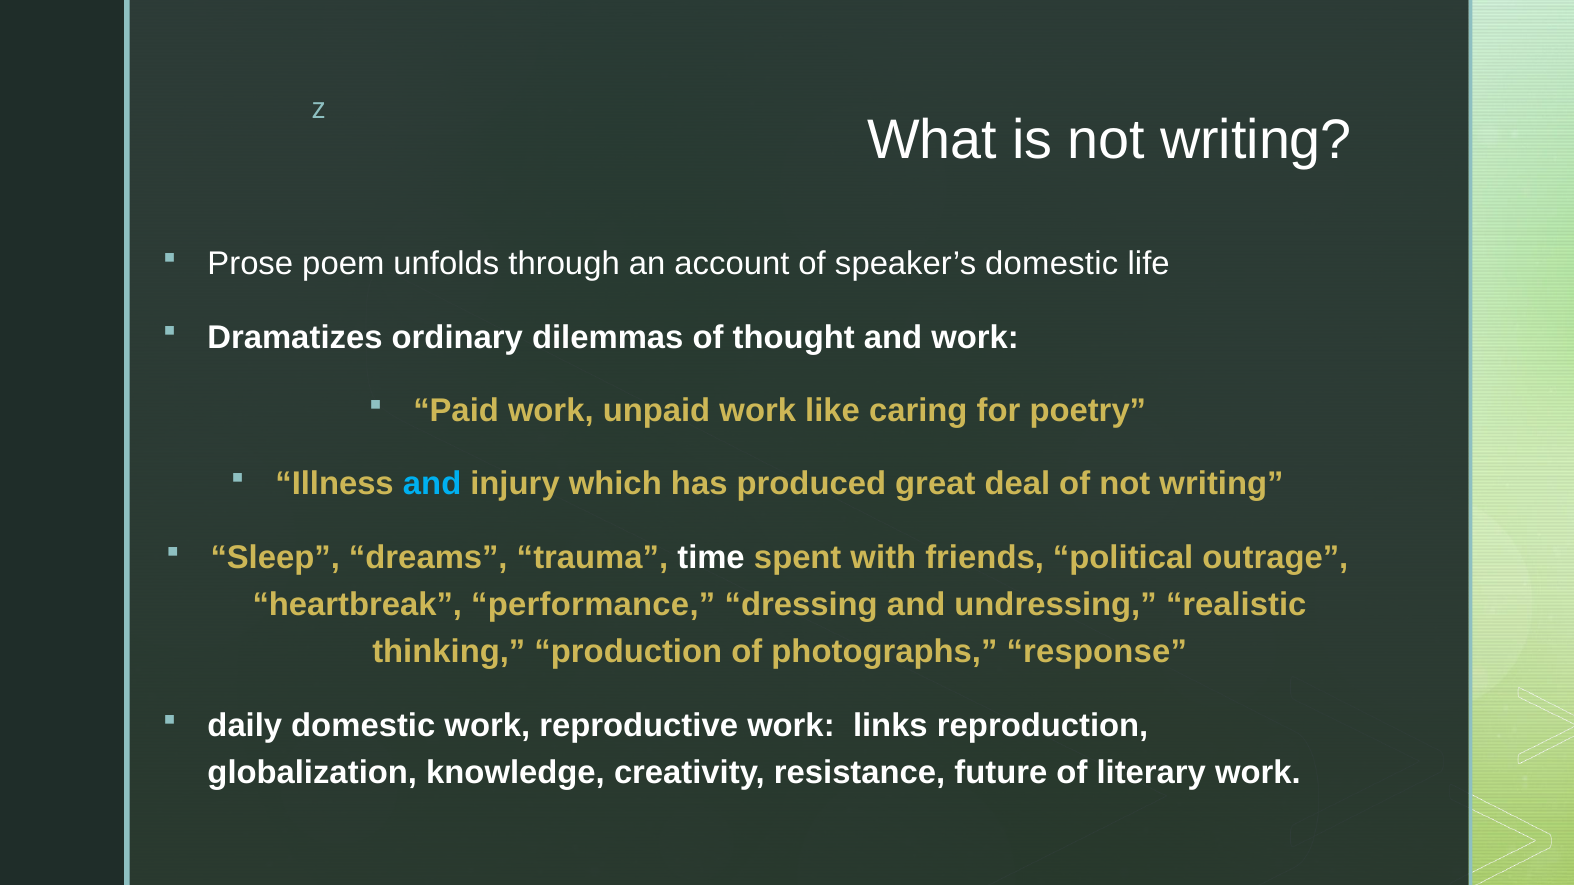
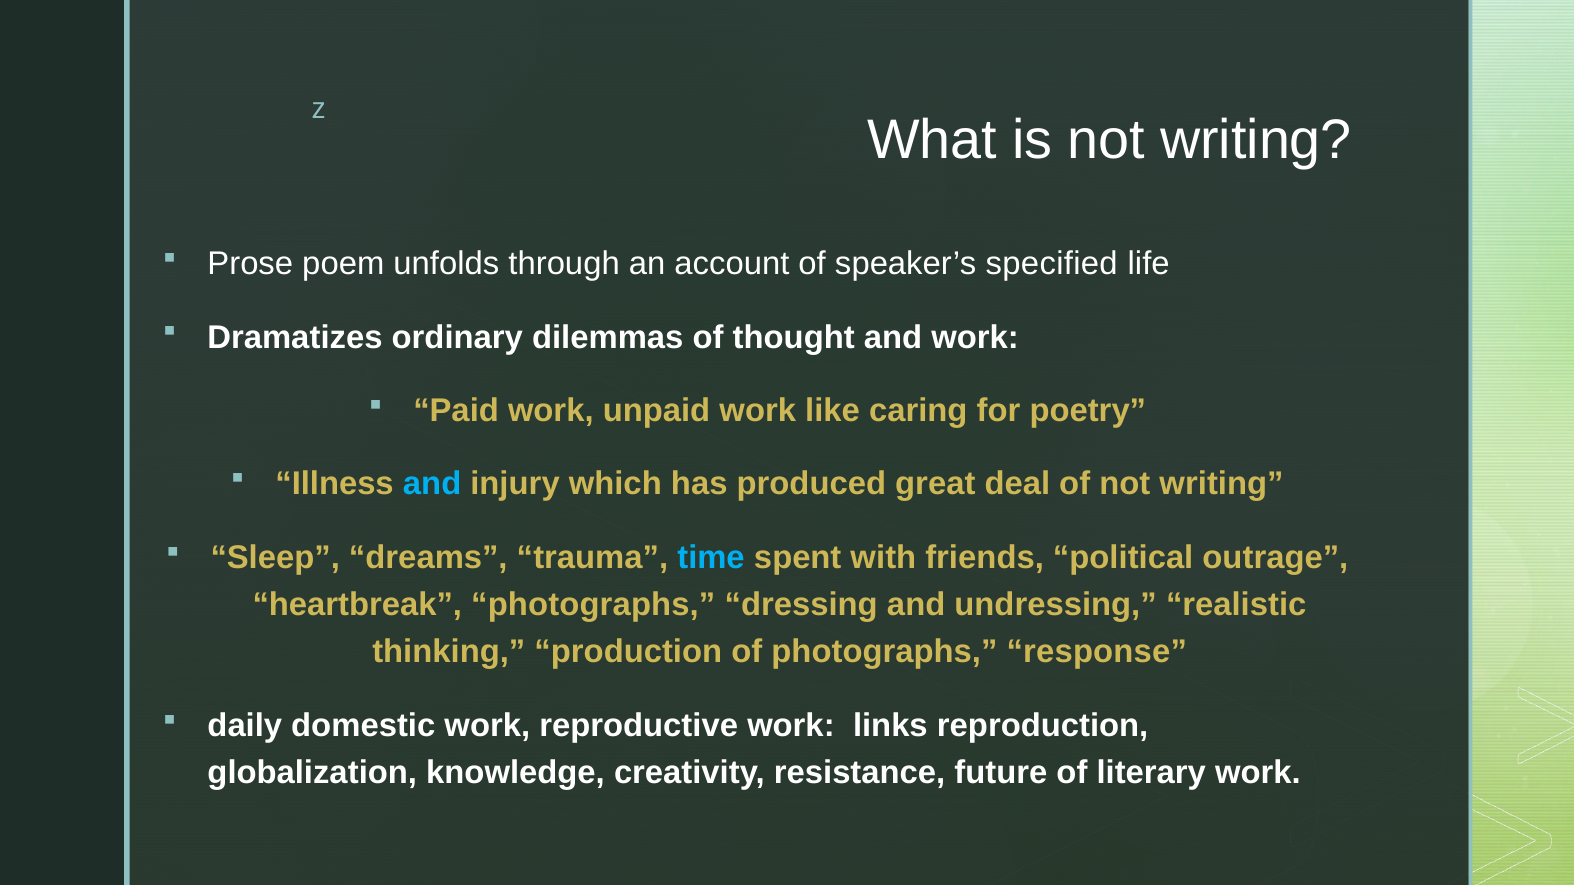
speaker’s domestic: domestic -> specified
time colour: white -> light blue
heartbreak performance: performance -> photographs
